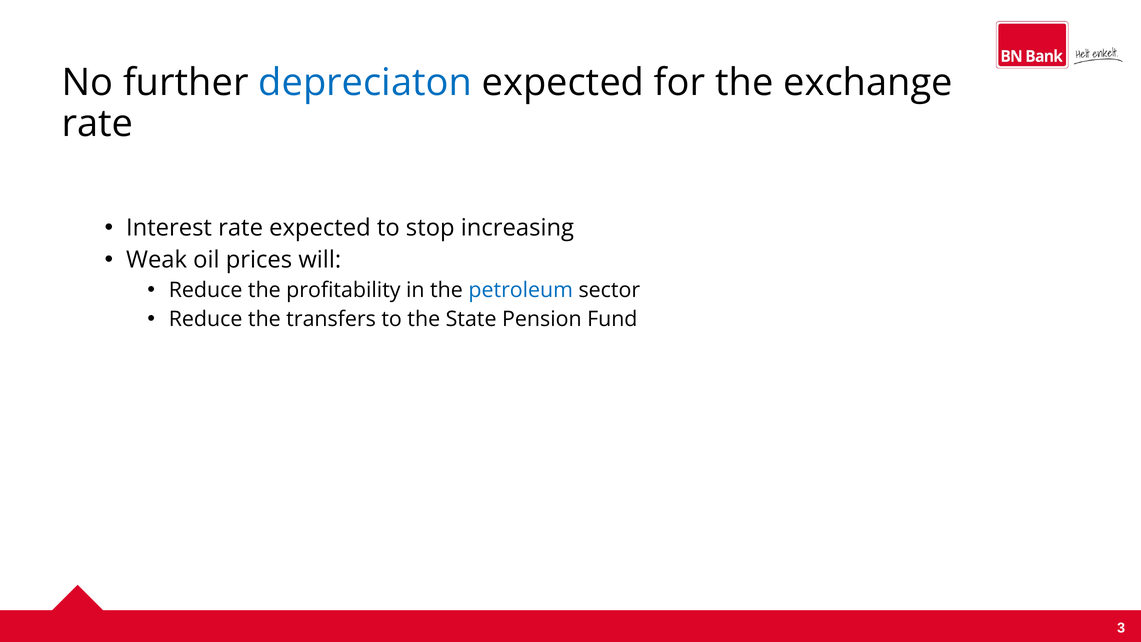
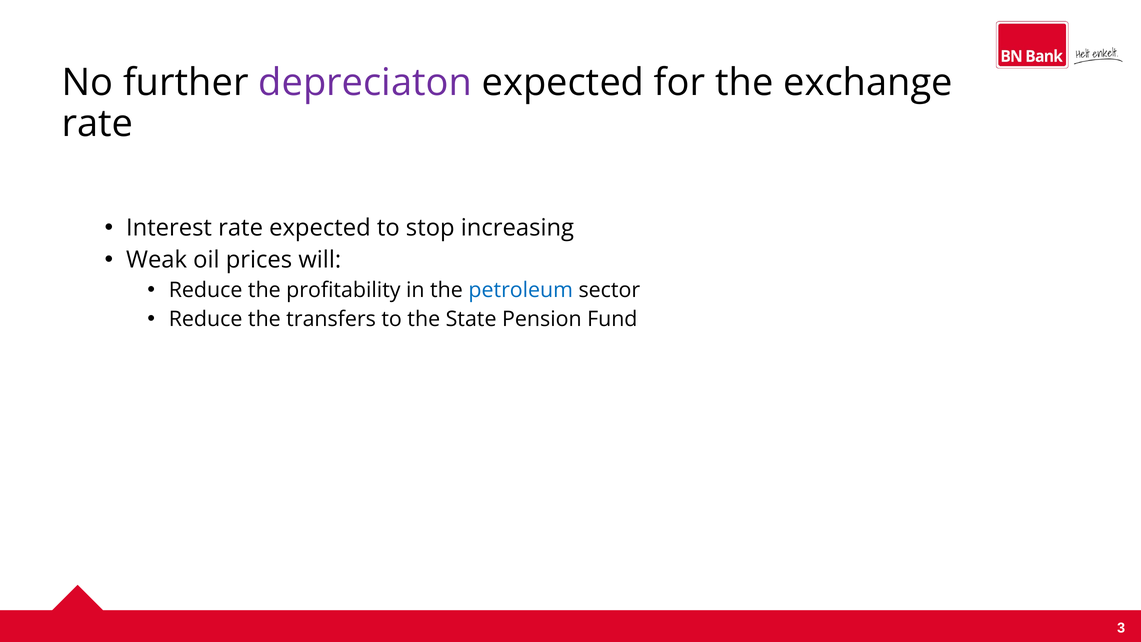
depreciaton colour: blue -> purple
